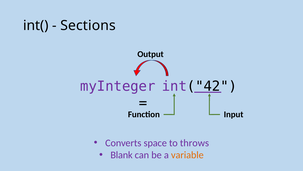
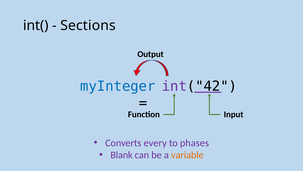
myInteger colour: purple -> blue
space: space -> every
throws: throws -> phases
